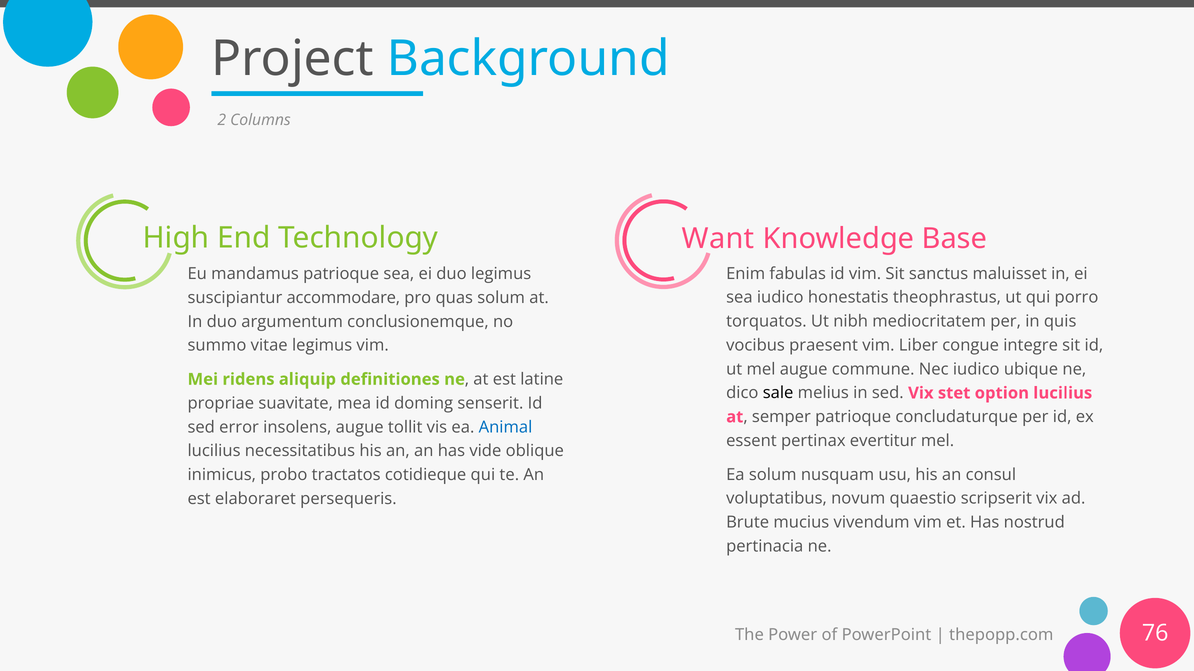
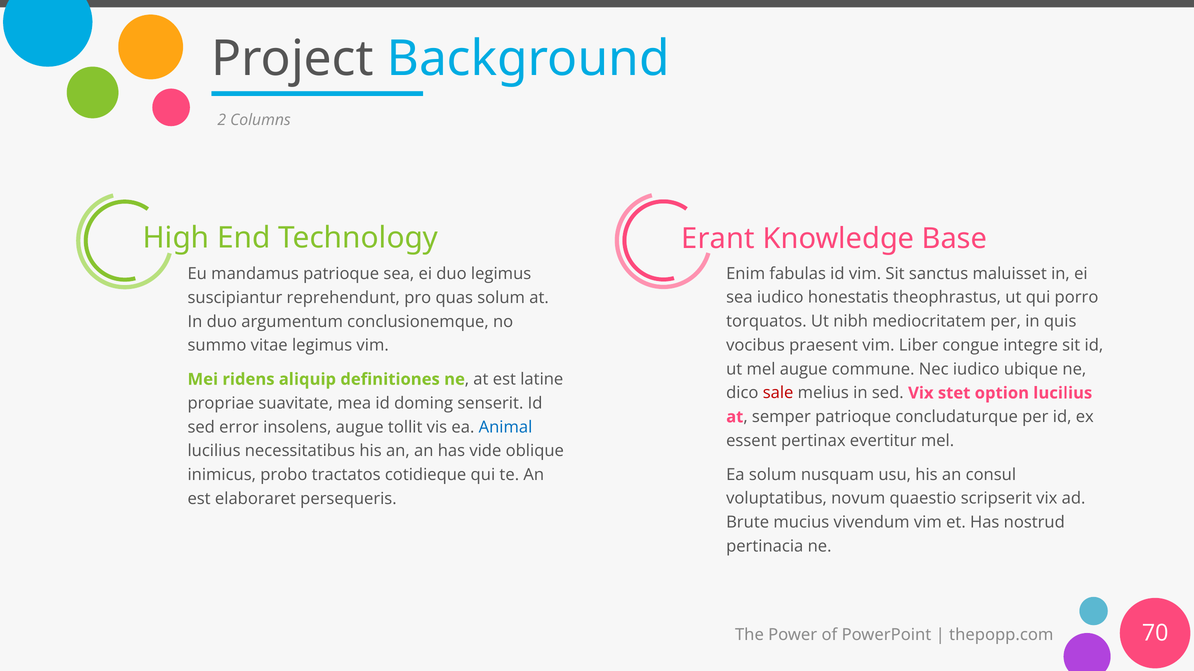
Want: Want -> Erant
accommodare: accommodare -> reprehendunt
sale colour: black -> red
76: 76 -> 70
